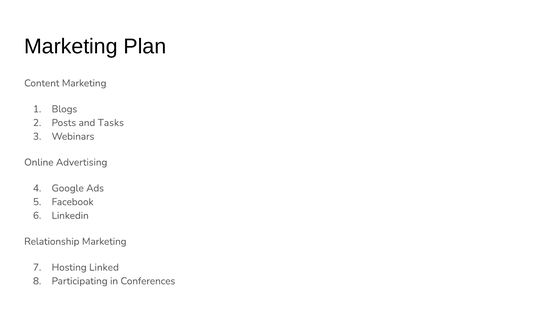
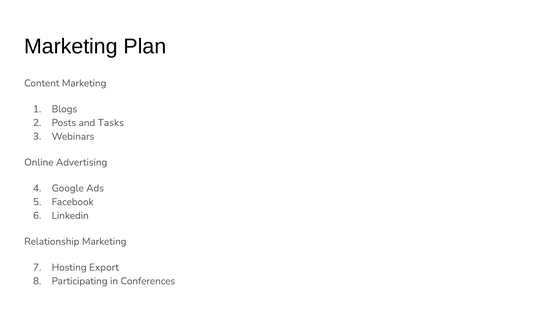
Linked: Linked -> Export
